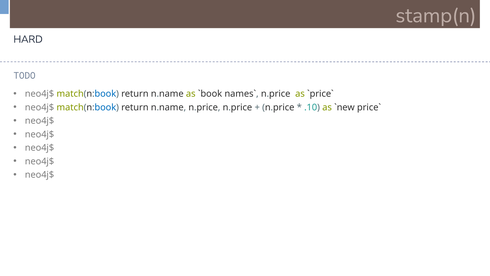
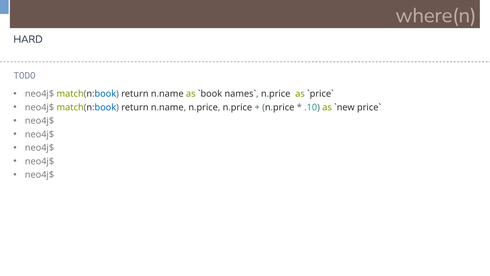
stamp(n: stamp(n -> where(n
